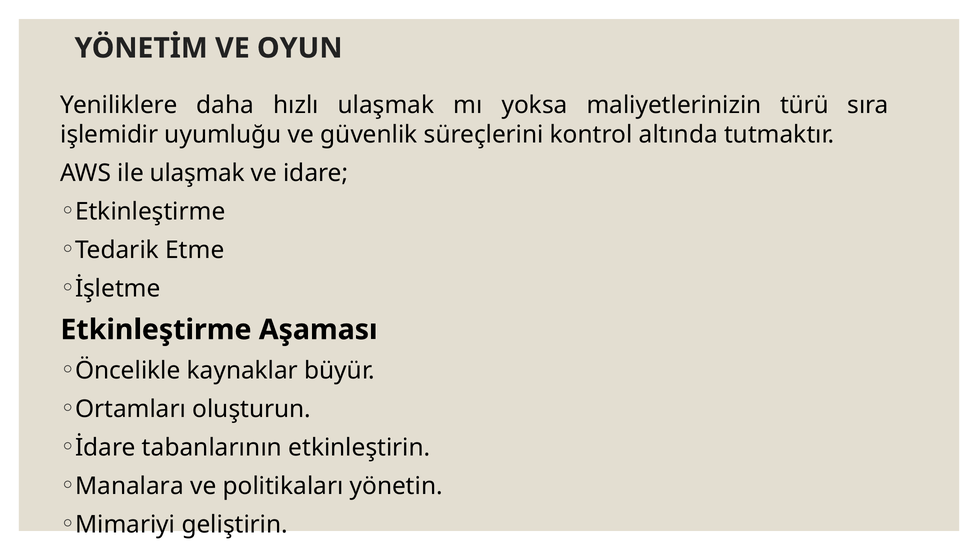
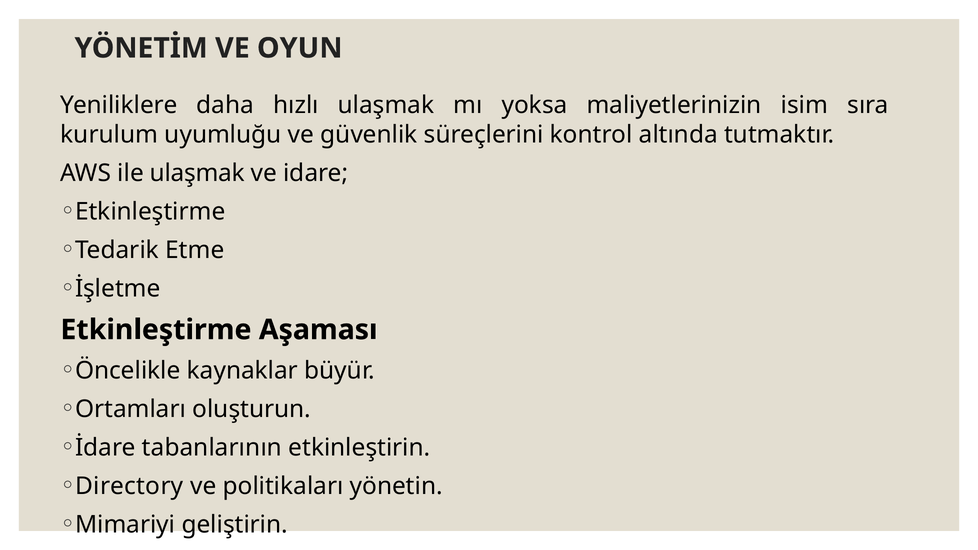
türü: türü -> isim
işlemidir: işlemidir -> kurulum
Manalara: Manalara -> Directory
